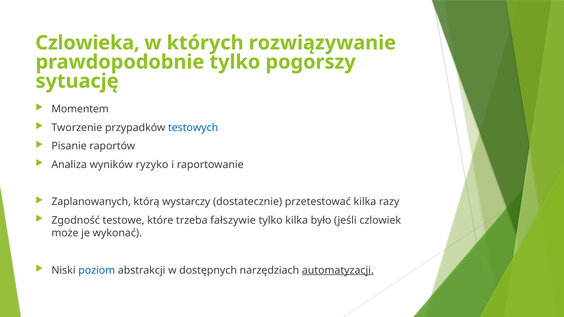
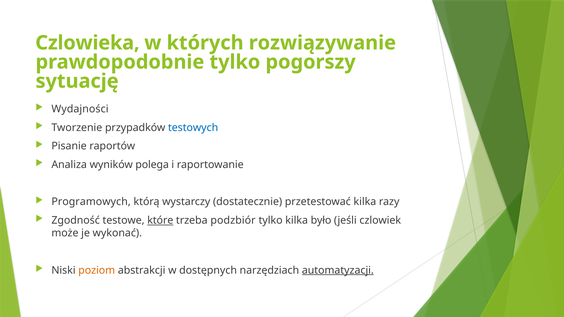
Momentem: Momentem -> Wydajności
ryzyko: ryzyko -> polega
Zaplanowanych: Zaplanowanych -> Programowych
które underline: none -> present
fałszywie: fałszywie -> podzbiór
poziom colour: blue -> orange
